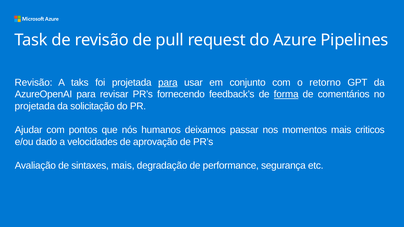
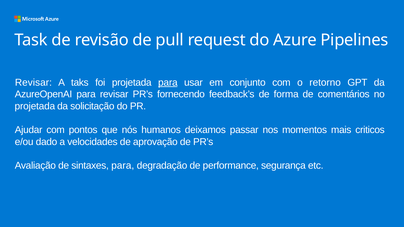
Revisão at (34, 83): Revisão -> Revisar
forma underline: present -> none
sintaxes mais: mais -> para
